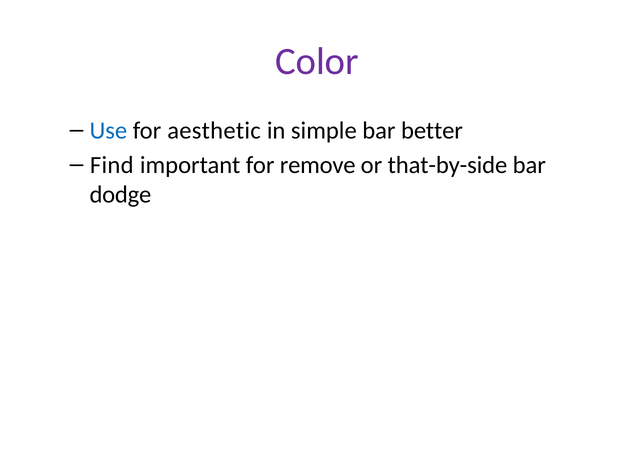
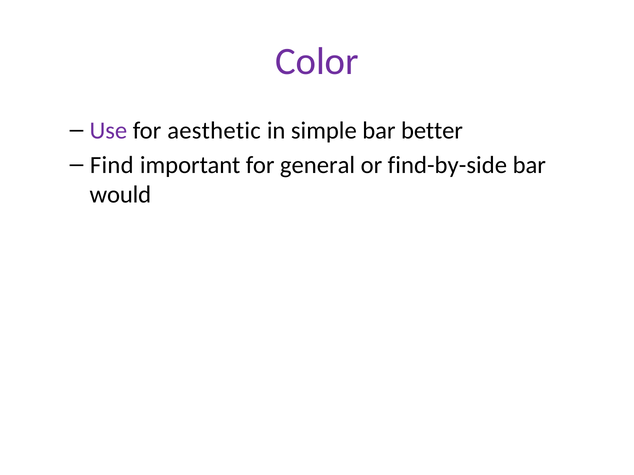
Use colour: blue -> purple
remove: remove -> general
that-by-side: that-by-side -> find-by-side
dodge: dodge -> would
